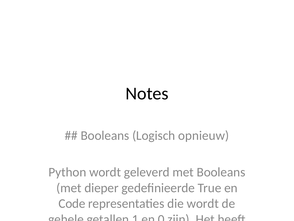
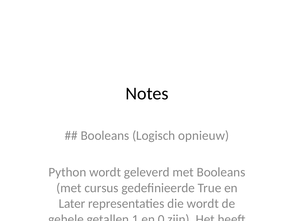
met dieper: dieper -> cursus
Code at (72, 203): Code -> Later
